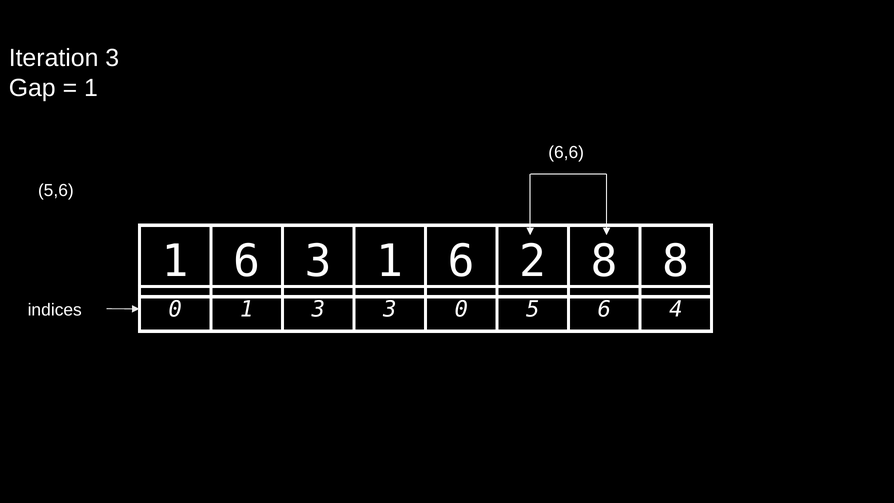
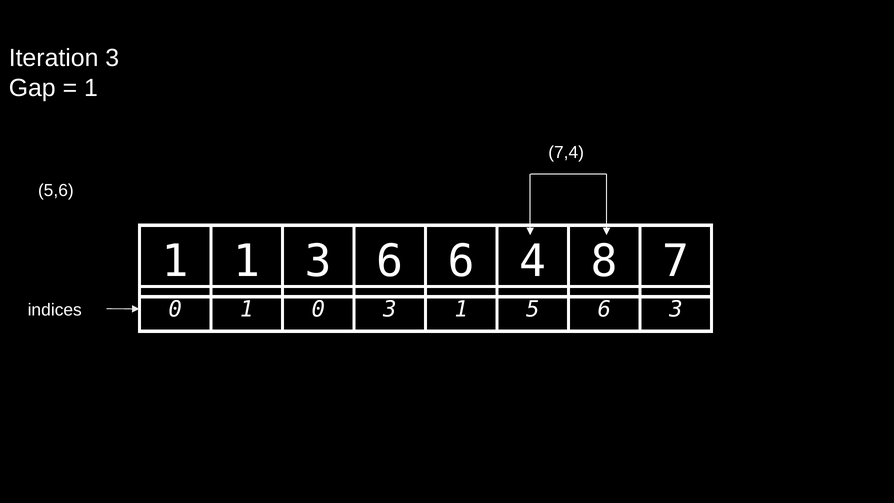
6,6: 6,6 -> 7,4
6 at (247, 262): 6 -> 1
3 1: 1 -> 6
2: 2 -> 4
8 8: 8 -> 7
1 3: 3 -> 0
3 0: 0 -> 1
6 4: 4 -> 3
